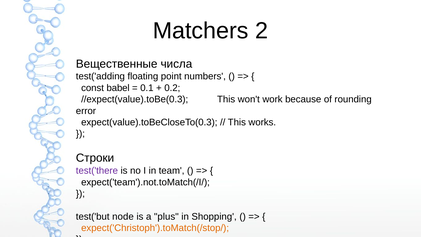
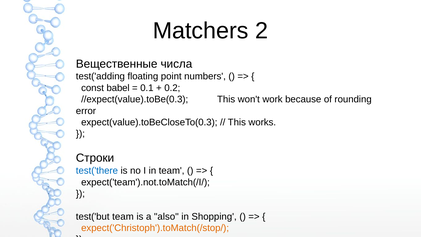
test('there colour: purple -> blue
test('but node: node -> team
plus: plus -> also
